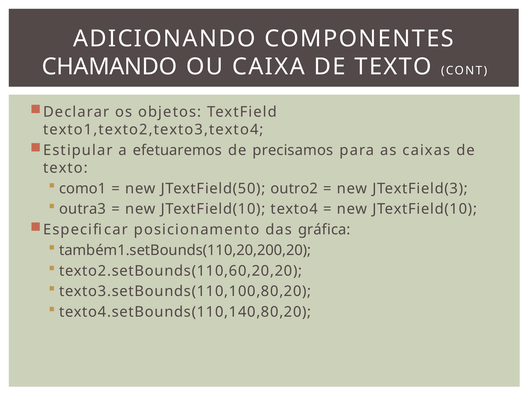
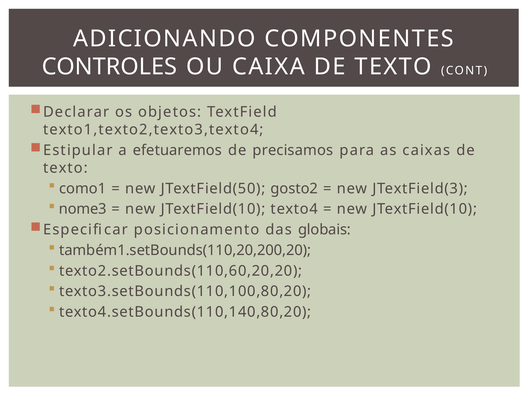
CHAMANDO: CHAMANDO -> CONTROLES
outro2: outro2 -> gosto2
outra3: outra3 -> nome3
gráfica: gráfica -> globais
